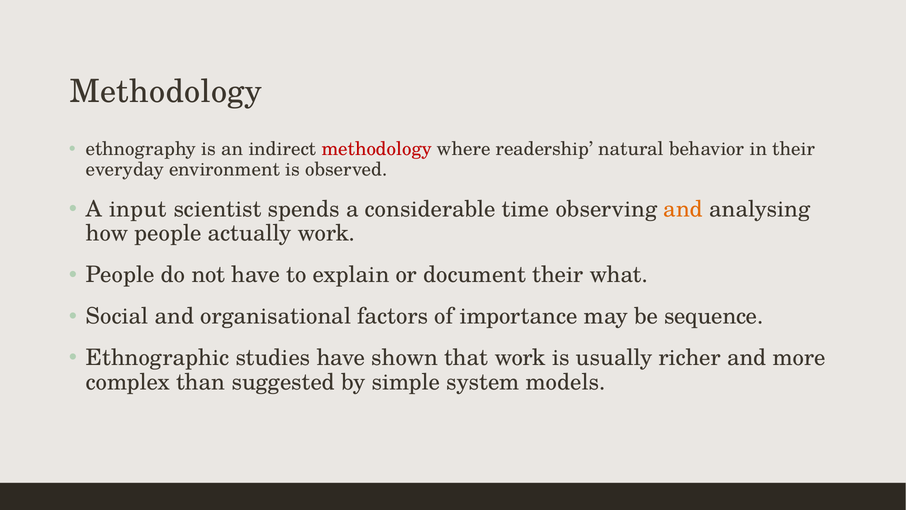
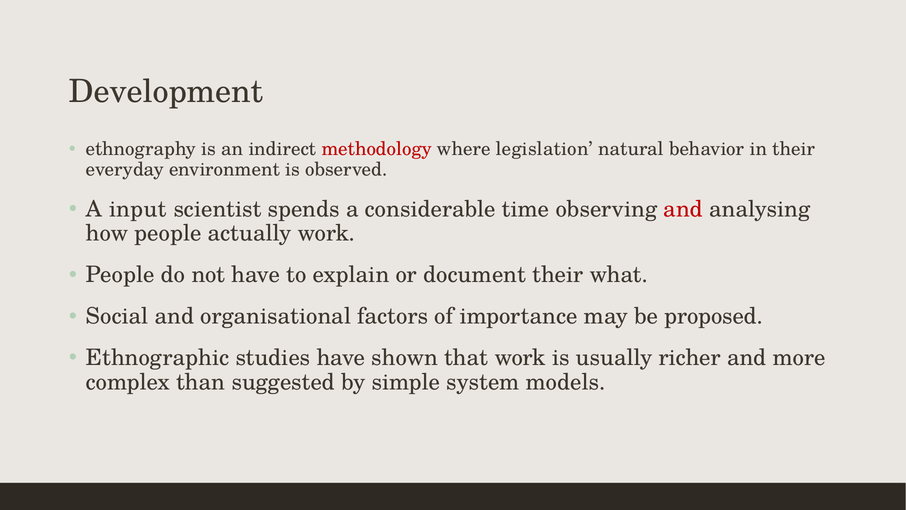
Methodology at (166, 91): Methodology -> Development
readership: readership -> legislation
and at (683, 209) colour: orange -> red
sequence: sequence -> proposed
